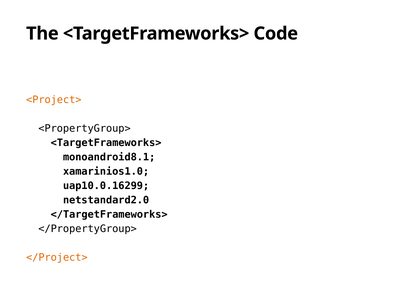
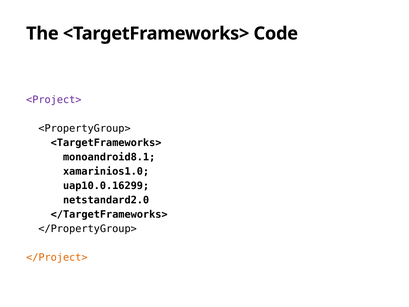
<Project> colour: orange -> purple
